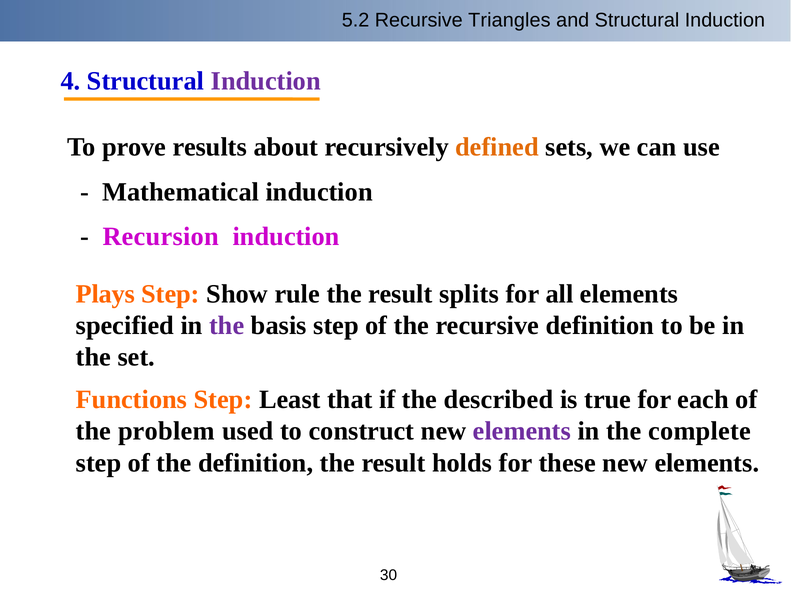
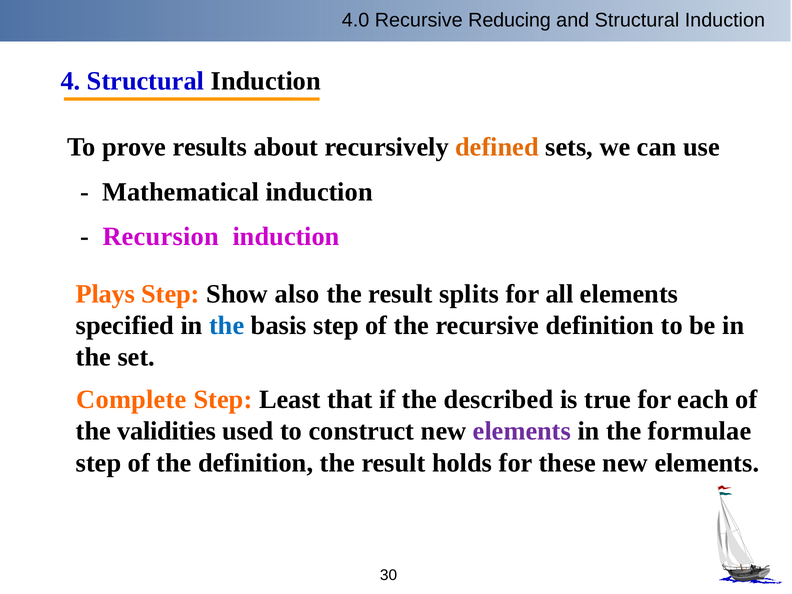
5.2: 5.2 -> 4.0
Triangles: Triangles -> Reducing
Induction at (266, 81) colour: purple -> black
rule: rule -> also
the at (227, 326) colour: purple -> blue
Functions: Functions -> Complete
problem: problem -> validities
complete: complete -> formulae
